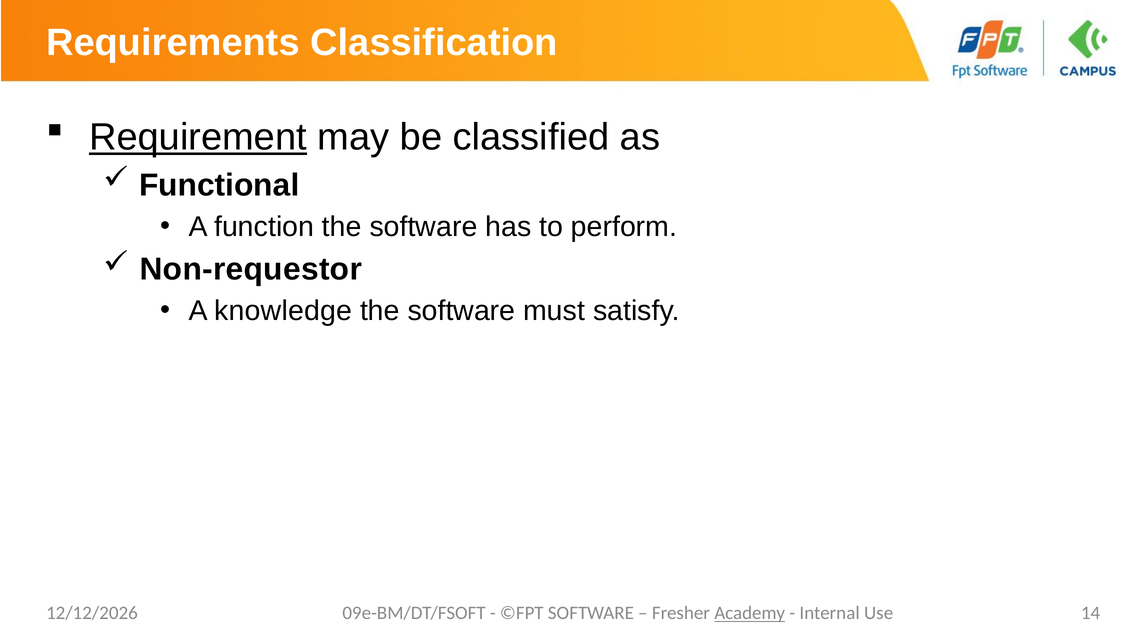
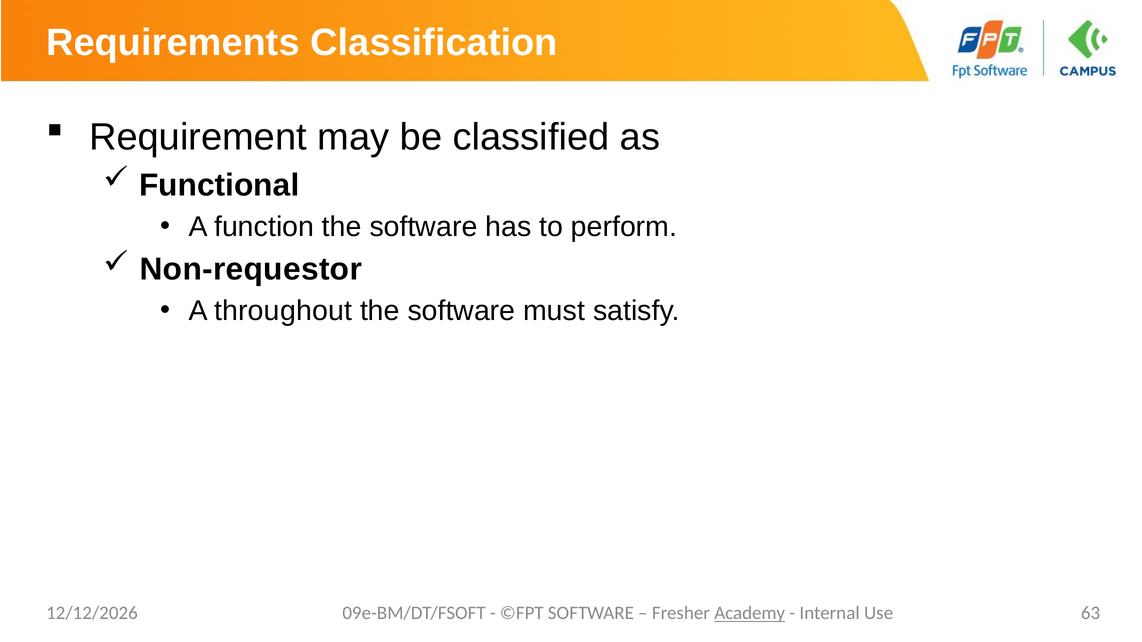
Requirement underline: present -> none
knowledge: knowledge -> throughout
14: 14 -> 63
